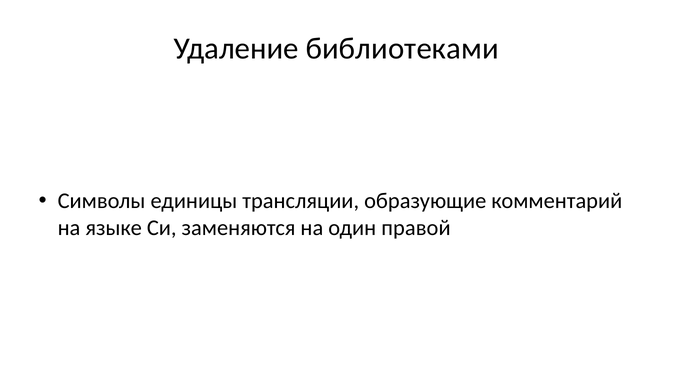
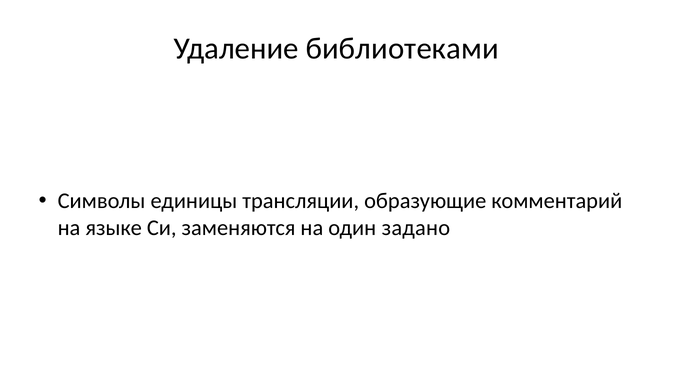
правой: правой -> задано
